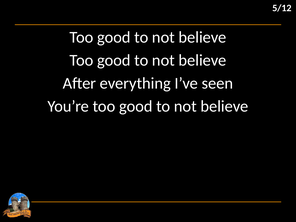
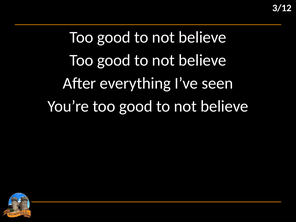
5/12: 5/12 -> 3/12
